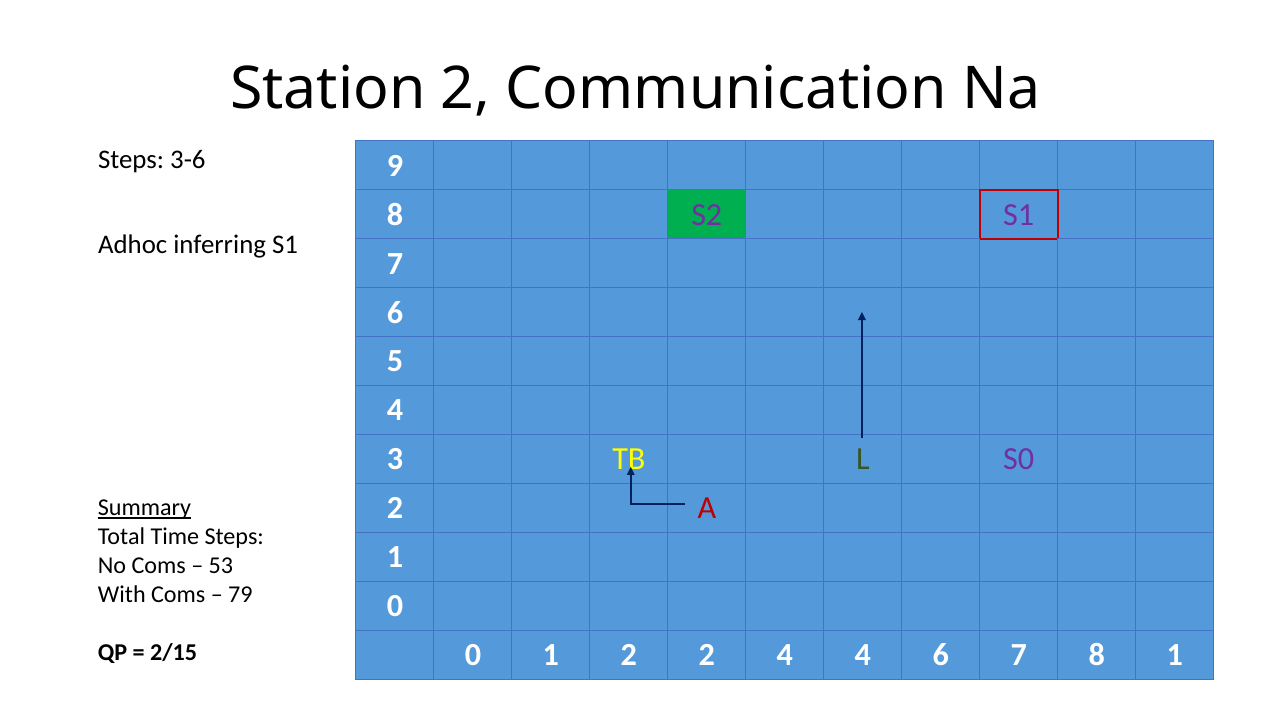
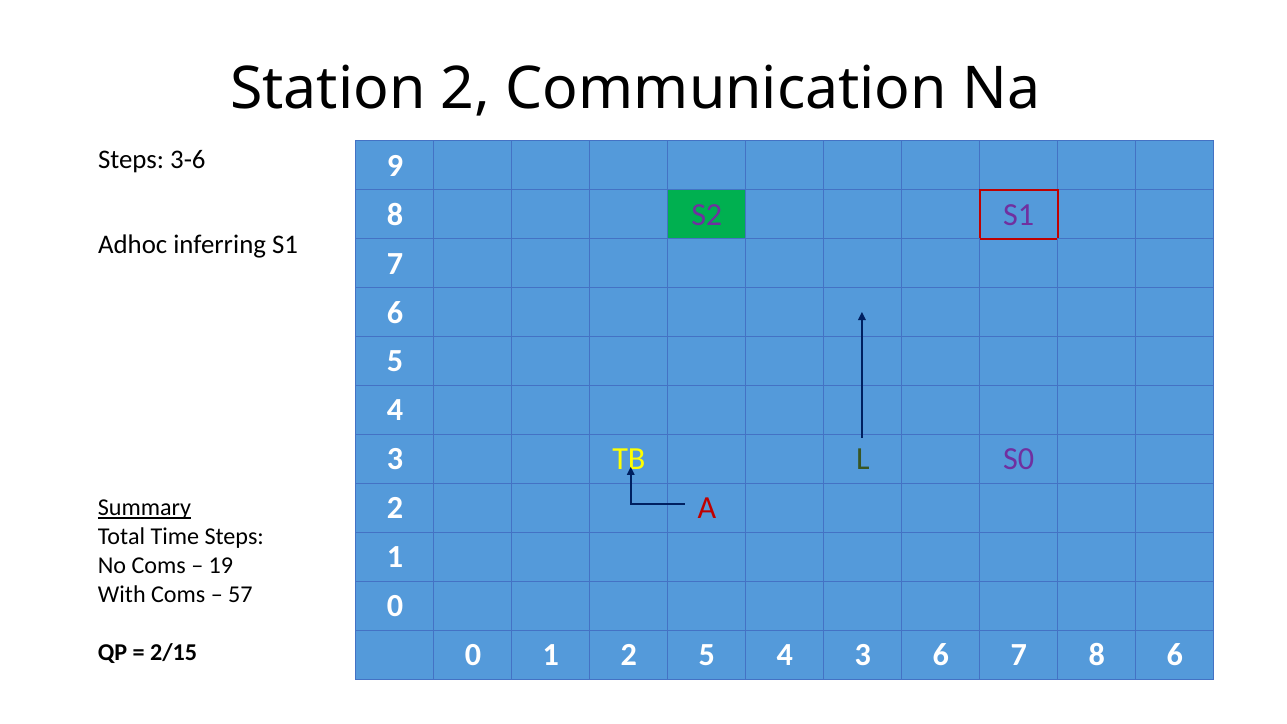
53: 53 -> 19
79: 79 -> 57
2 2: 2 -> 5
4 at (863, 655): 4 -> 3
8 1: 1 -> 6
